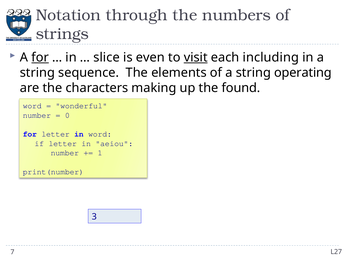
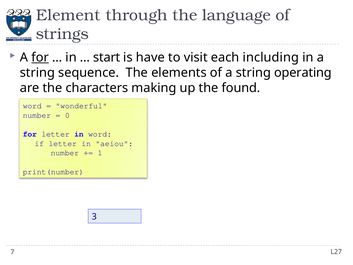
Notation: Notation -> Element
numbers: numbers -> language
slice: slice -> start
even: even -> have
visit underline: present -> none
